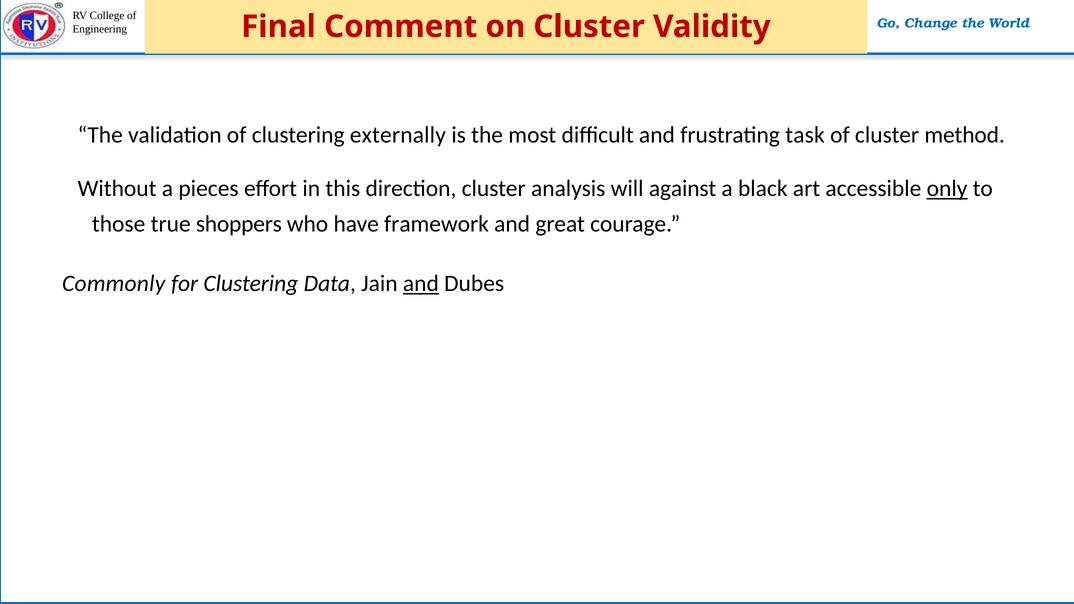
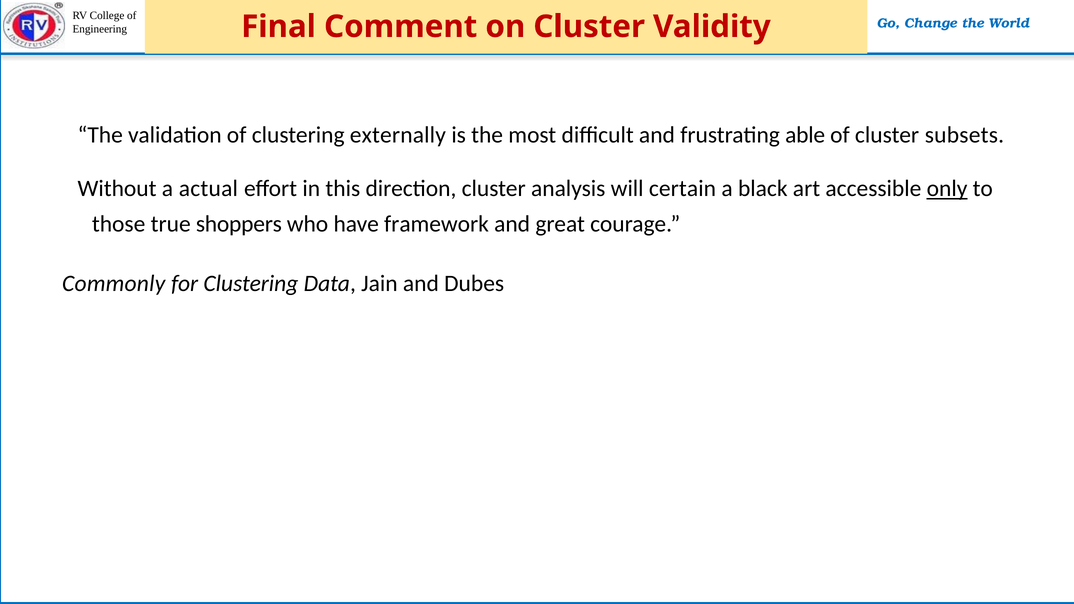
task: task -> able
method: method -> subsets
pieces: pieces -> actual
against: against -> certain
and at (421, 284) underline: present -> none
